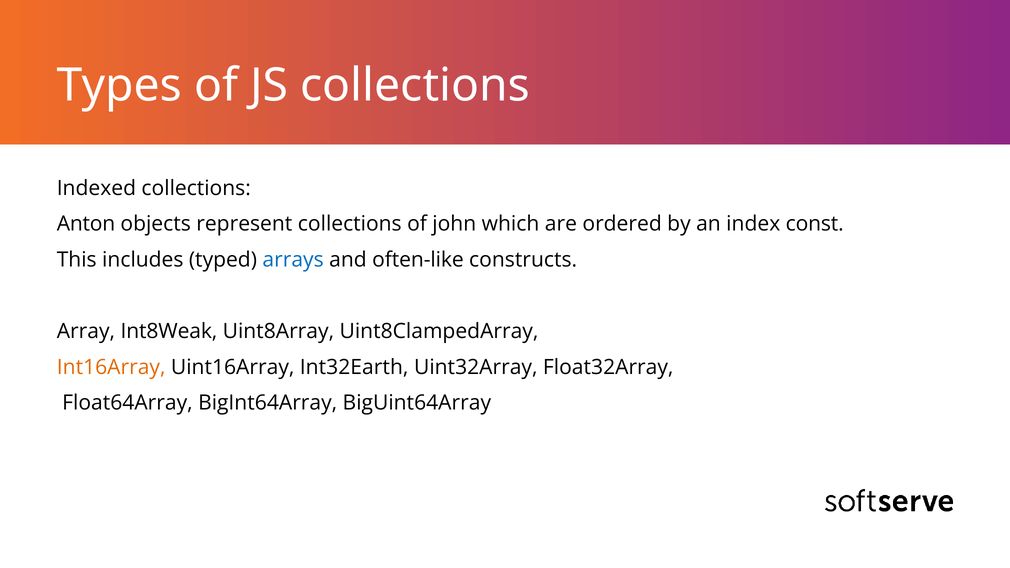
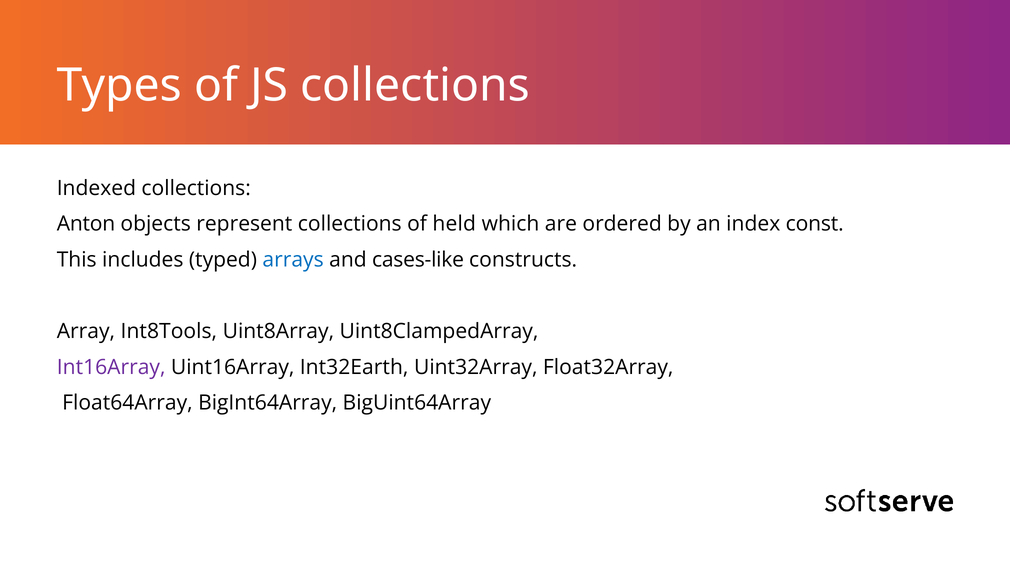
john: john -> held
often-like: often-like -> cases-like
Int8Weak: Int8Weak -> Int8Tools
Int16Array colour: orange -> purple
